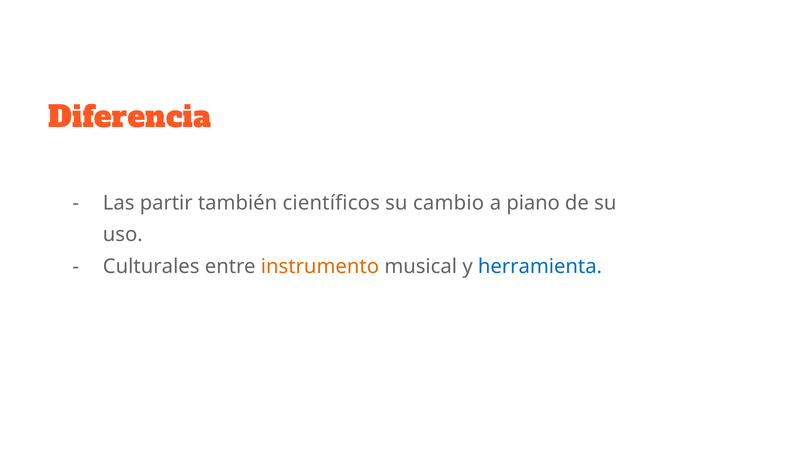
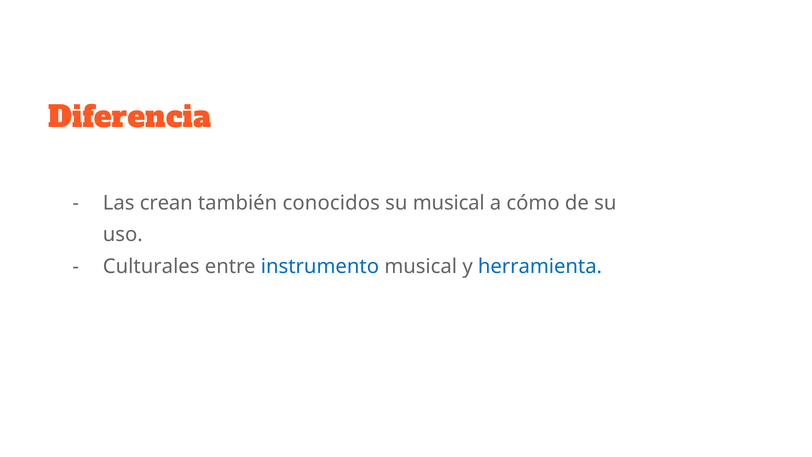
partir: partir -> crean
científicos: científicos -> conocidos
su cambio: cambio -> musical
piano: piano -> cómo
instrumento colour: orange -> blue
